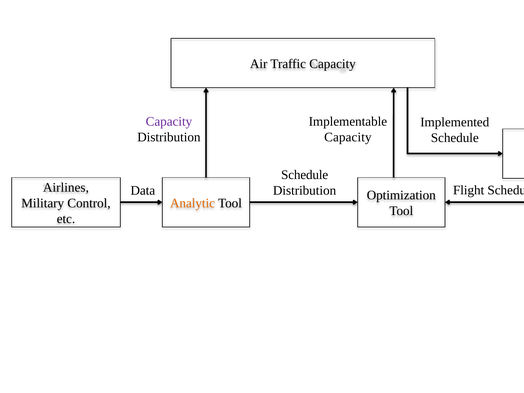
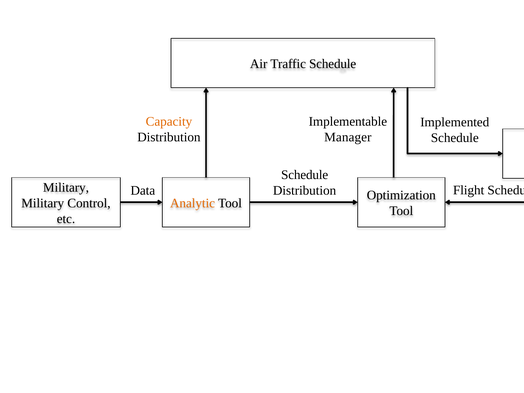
Traffic Capacity: Capacity -> Schedule
Capacity at (169, 122) colour: purple -> orange
Capacity at (348, 137): Capacity -> Manager
Airlines at (66, 187): Airlines -> Military
